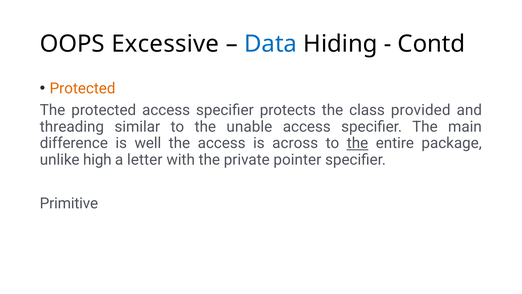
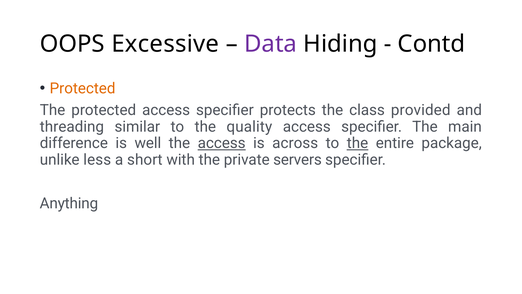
Data colour: blue -> purple
unable: unable -> quality
access at (222, 143) underline: none -> present
high: high -> less
letter: letter -> short
pointer: pointer -> servers
Primitive: Primitive -> Anything
